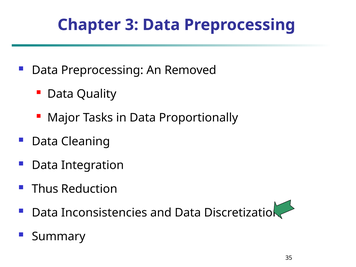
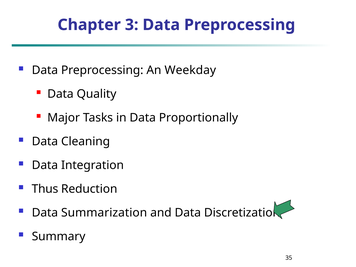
Removed: Removed -> Weekday
Inconsistencies: Inconsistencies -> Summarization
